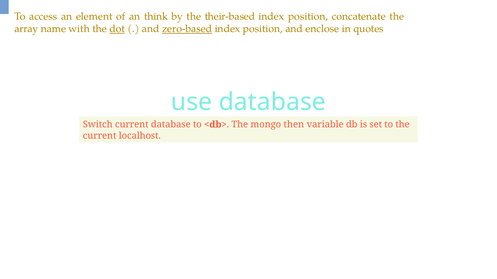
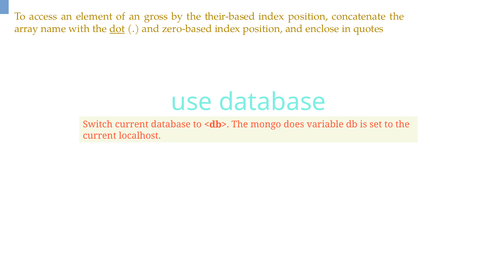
think: think -> gross
zero-based underline: present -> none
then: then -> does
